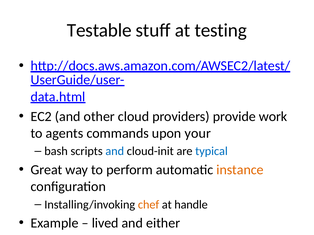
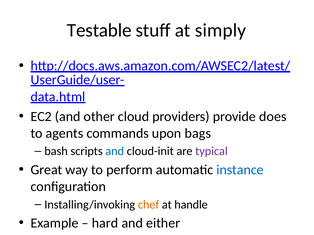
testing: testing -> simply
work: work -> does
your: your -> bags
typical colour: blue -> purple
instance colour: orange -> blue
lived: lived -> hard
